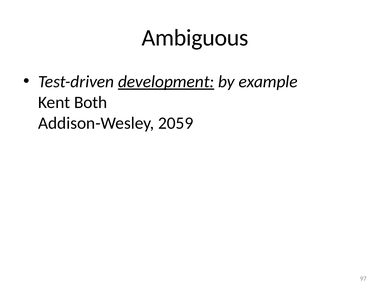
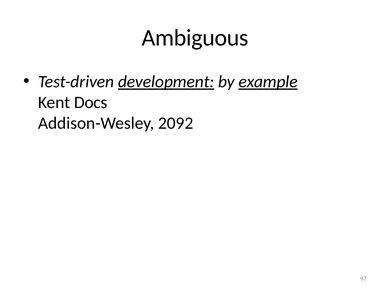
example underline: none -> present
Both: Both -> Docs
2059: 2059 -> 2092
